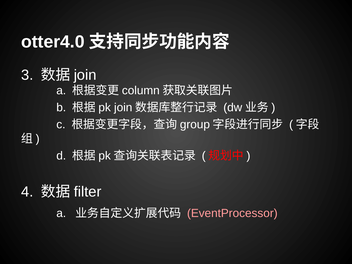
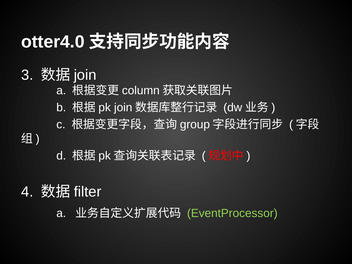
EventProcessor colour: pink -> light green
